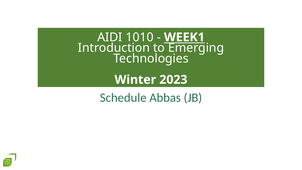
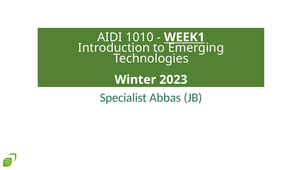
Schedule: Schedule -> Specialist
